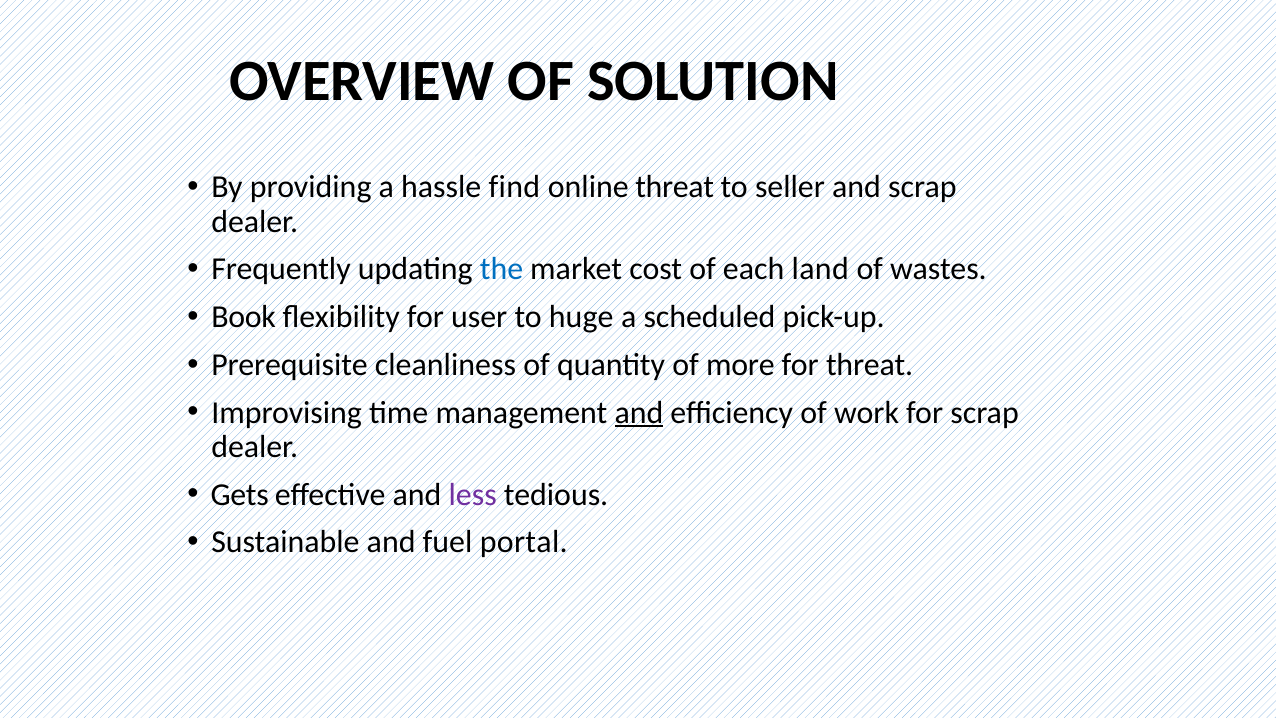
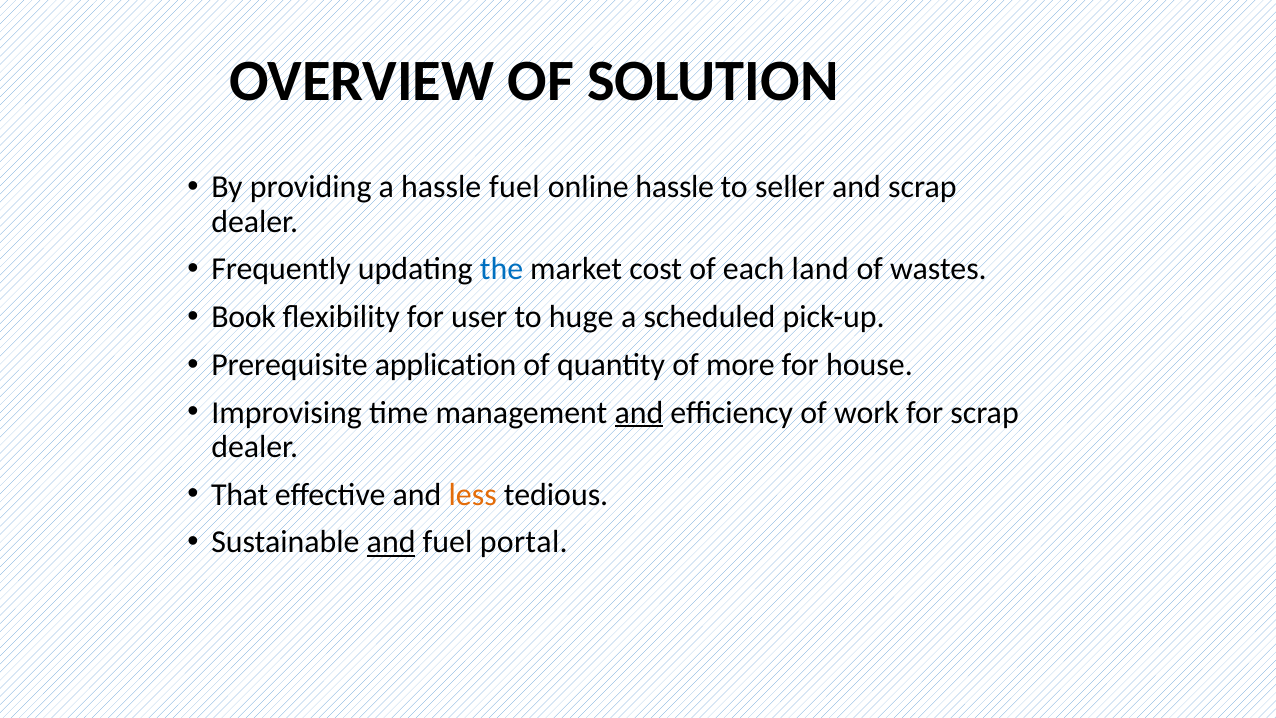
hassle find: find -> fuel
online threat: threat -> hassle
cleanliness: cleanliness -> application
for threat: threat -> house
Gets: Gets -> That
less colour: purple -> orange
and at (391, 542) underline: none -> present
